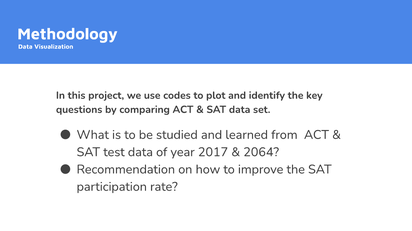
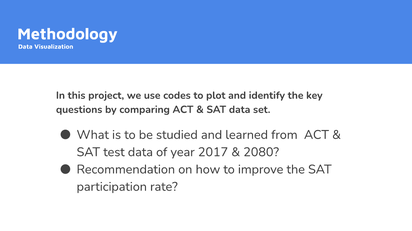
2064: 2064 -> 2080
